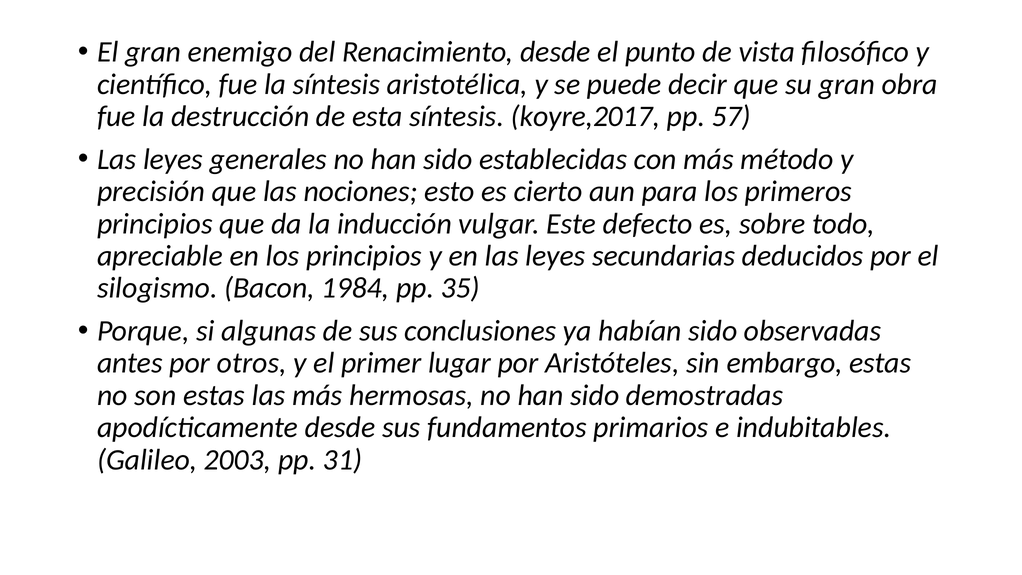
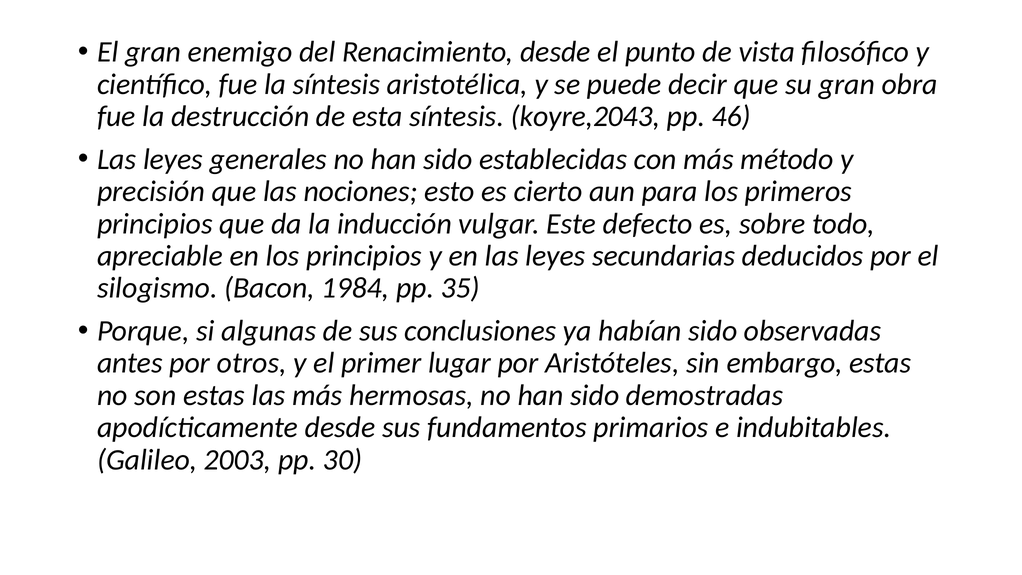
koyre,2017: koyre,2017 -> koyre,2043
57: 57 -> 46
31: 31 -> 30
